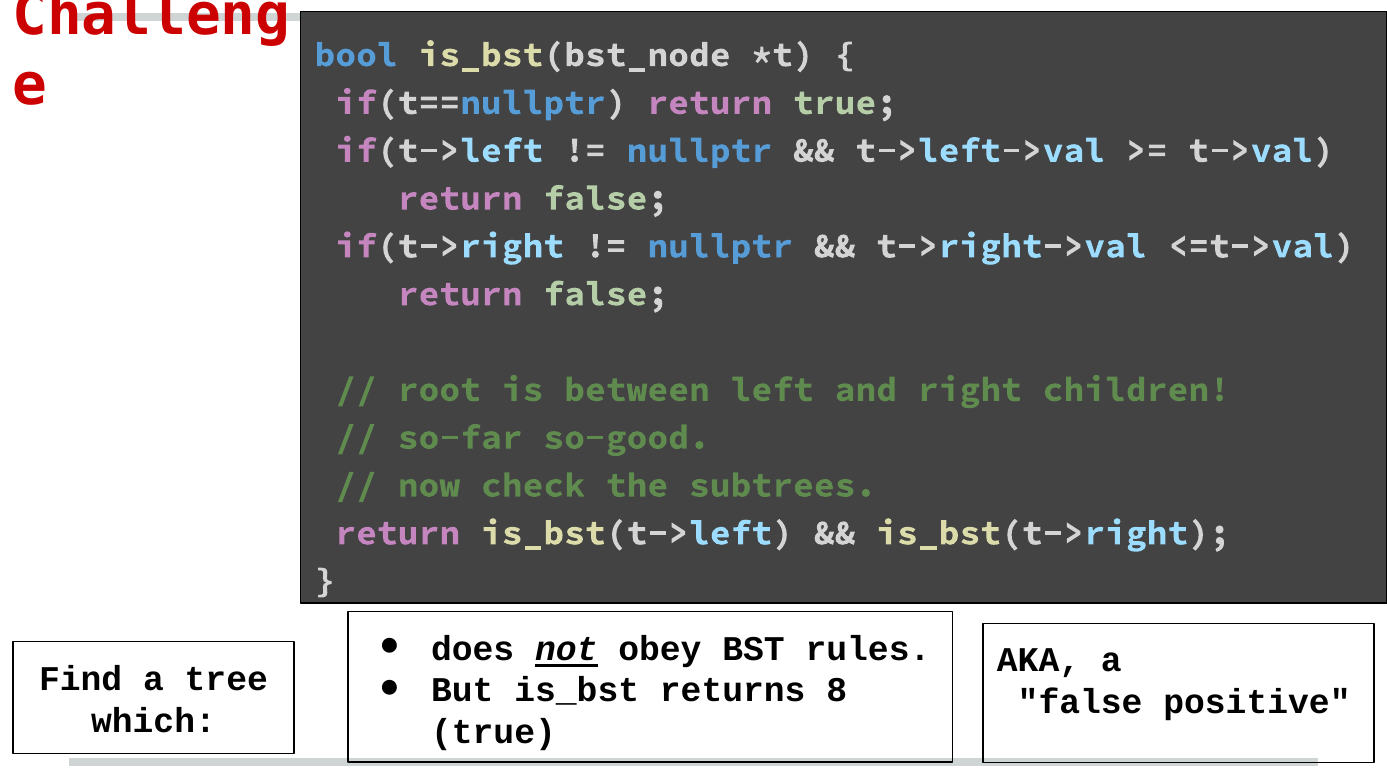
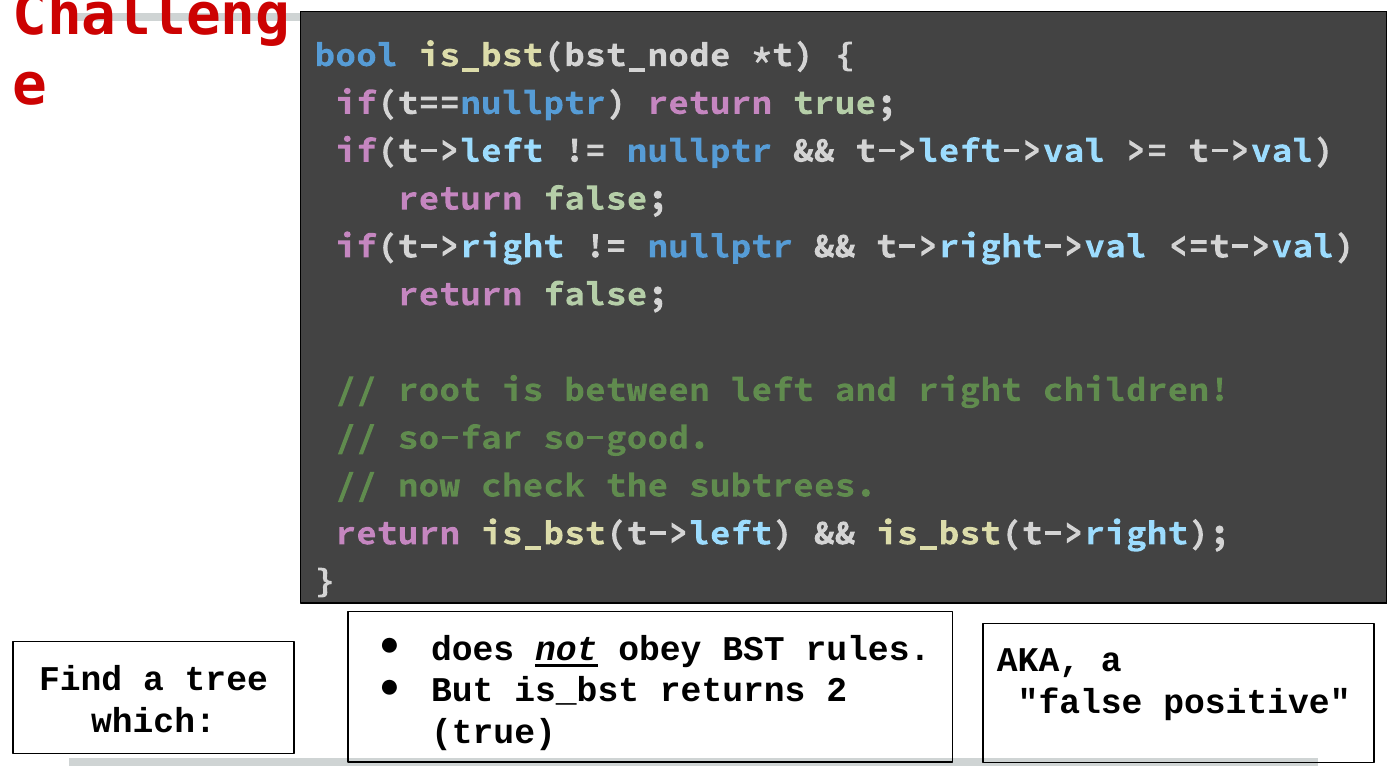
8: 8 -> 2
